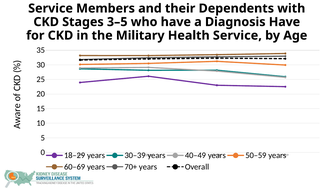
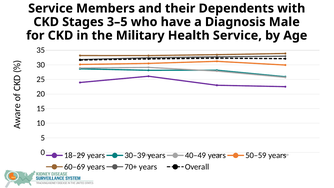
Diagnosis Have: Have -> Male
